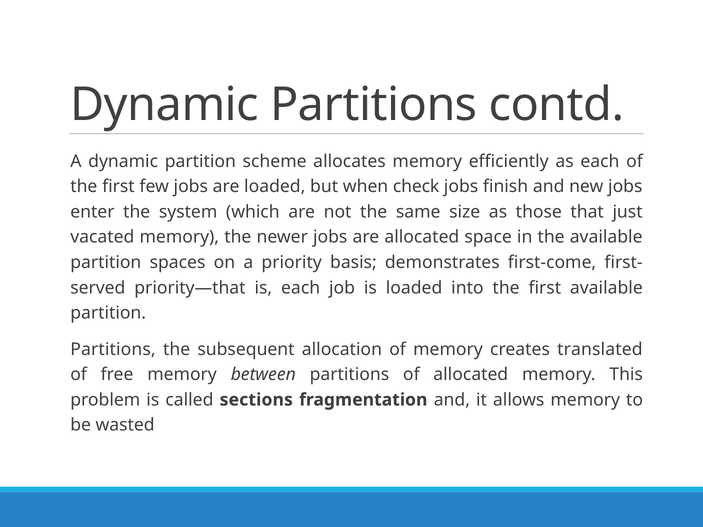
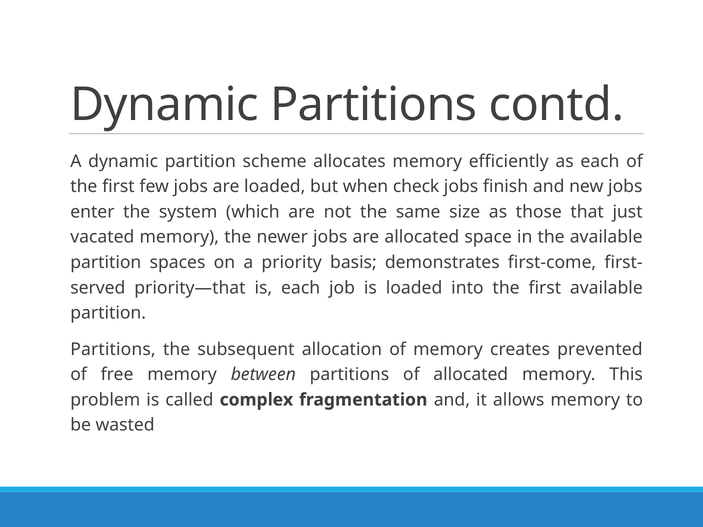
translated: translated -> prevented
sections: sections -> complex
